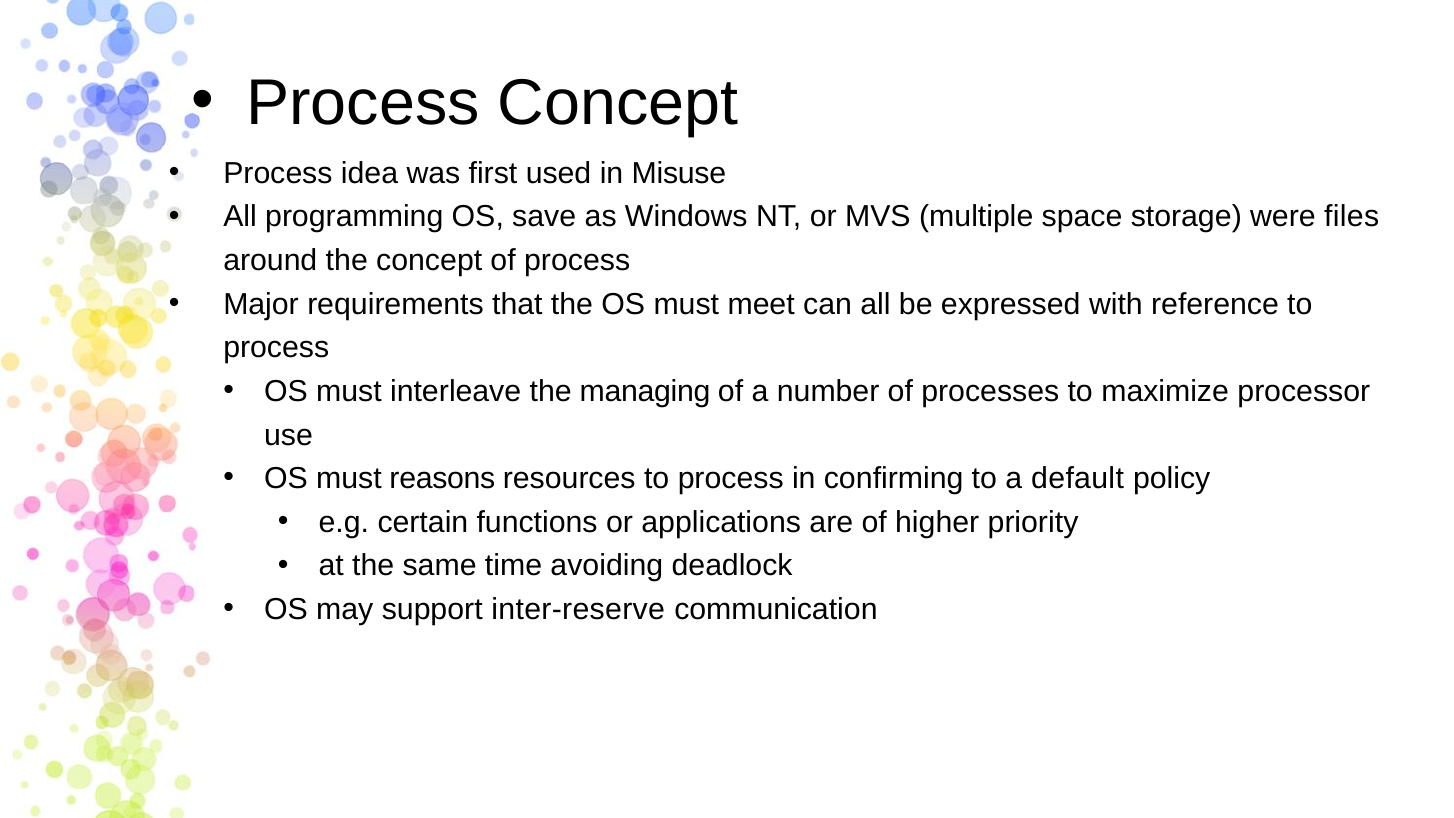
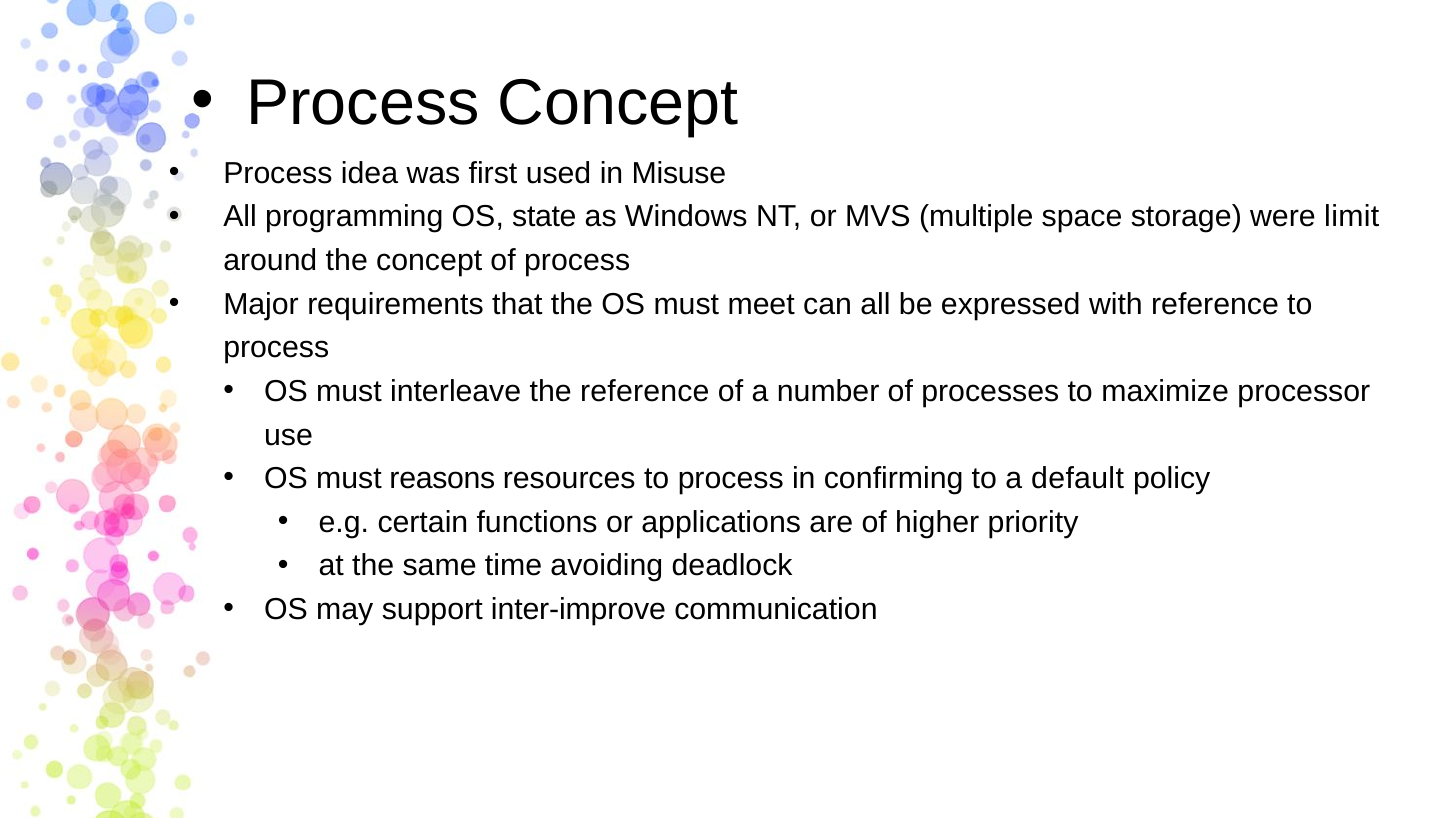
save: save -> state
files: files -> limit
the managing: managing -> reference
inter-reserve: inter-reserve -> inter-improve
